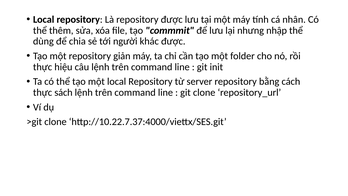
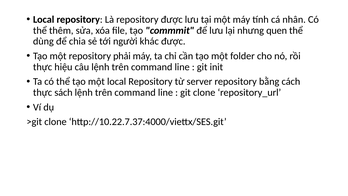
nhập: nhập -> quen
giản: giản -> phải
